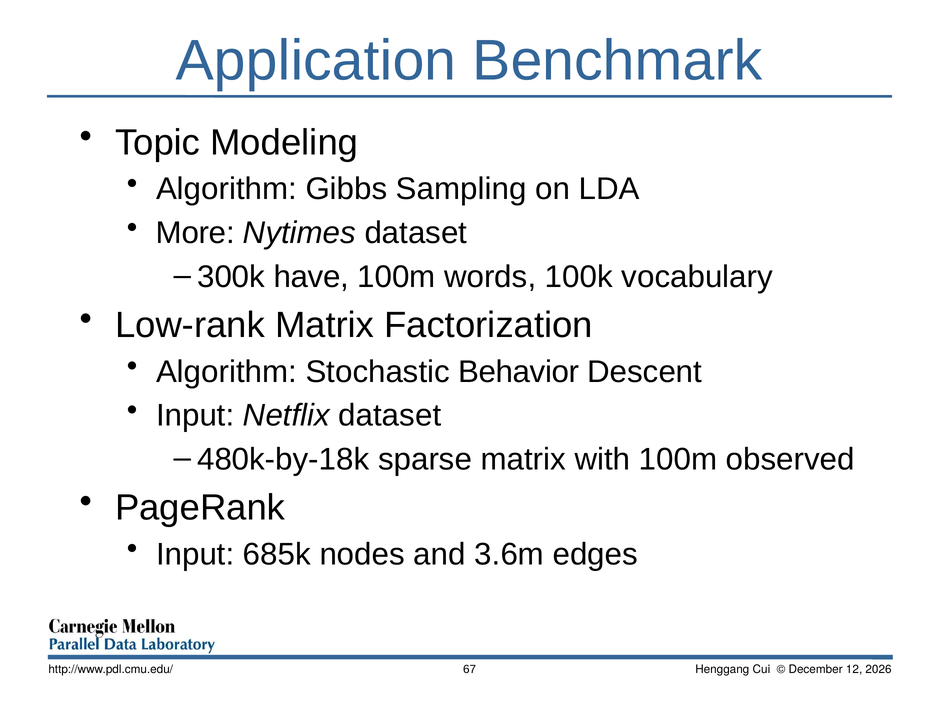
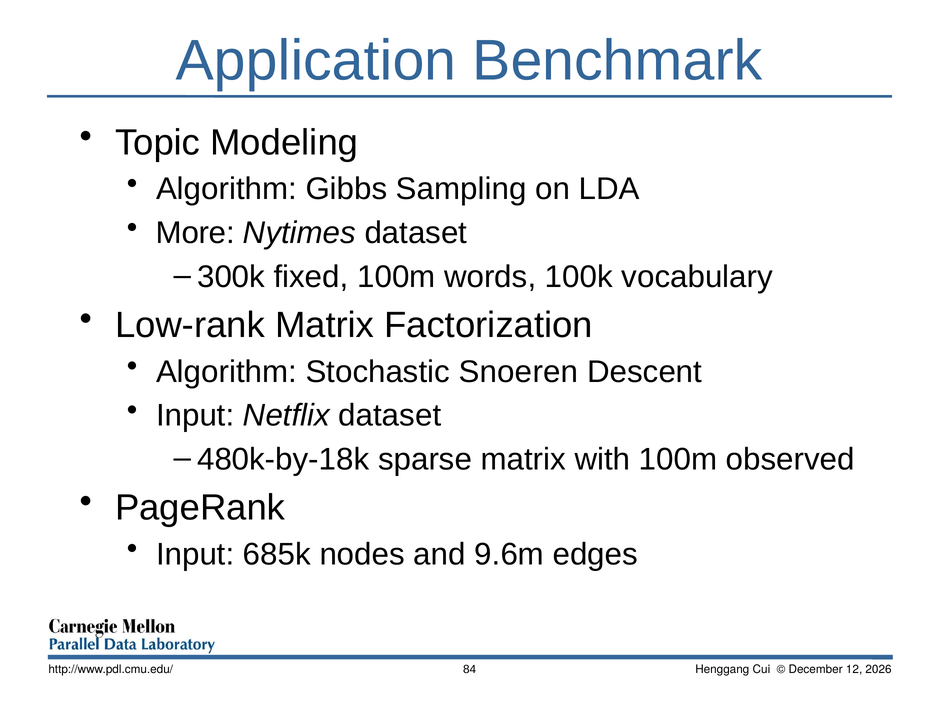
have: have -> fixed
Behavior: Behavior -> Snoeren
3.6m: 3.6m -> 9.6m
67: 67 -> 84
